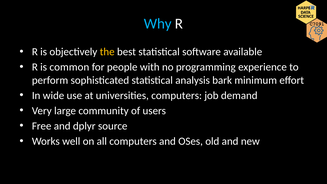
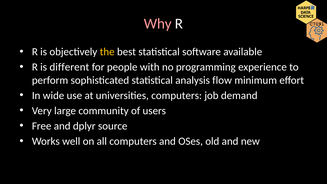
Why colour: light blue -> pink
common: common -> different
bark: bark -> flow
